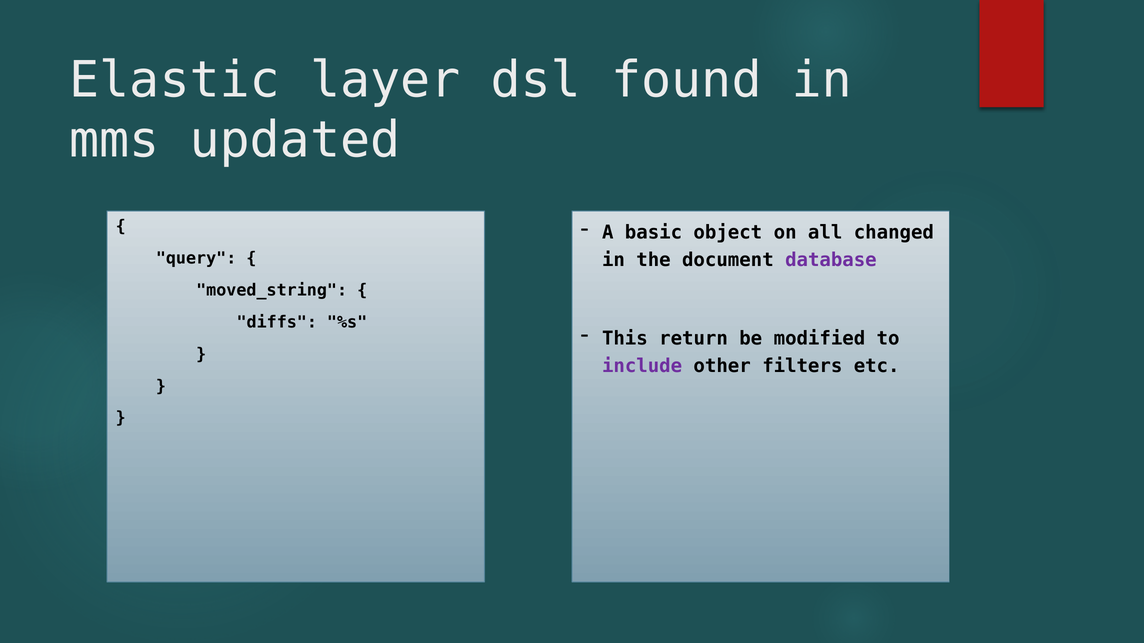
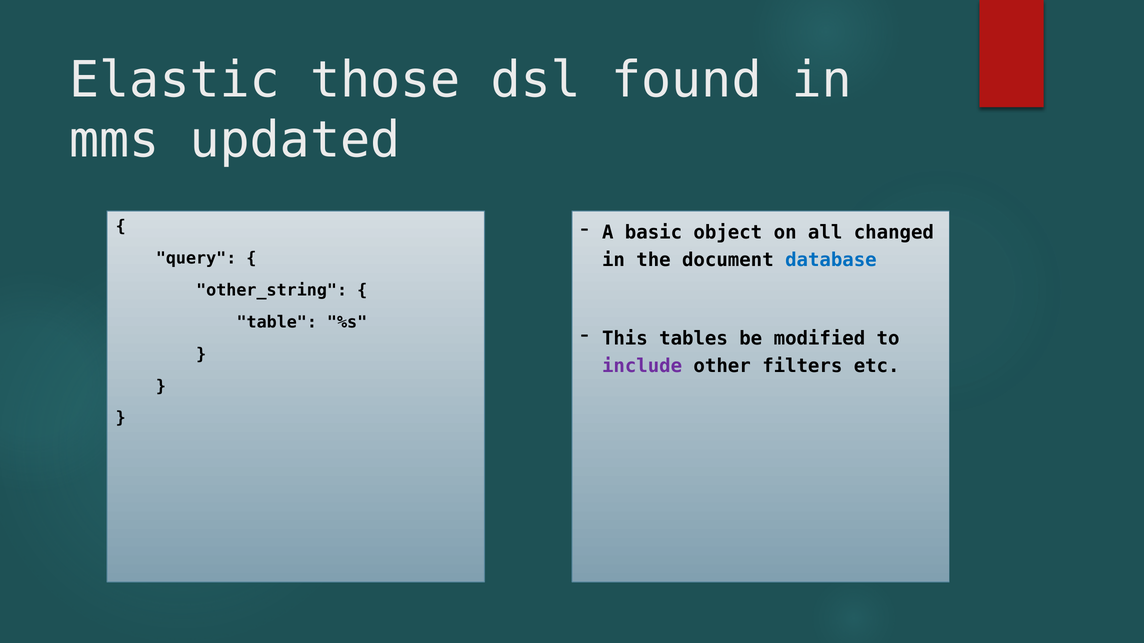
layer: layer -> those
database colour: purple -> blue
moved_string: moved_string -> other_string
diffs: diffs -> table
return: return -> tables
